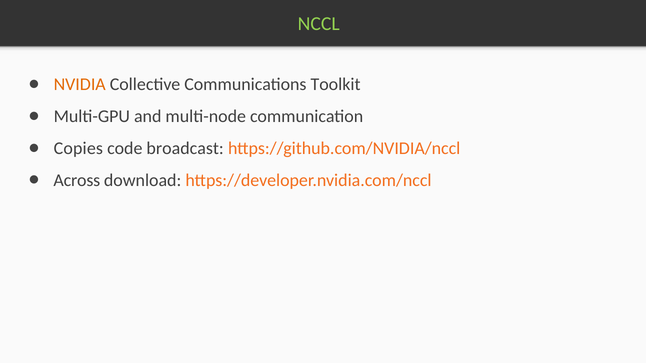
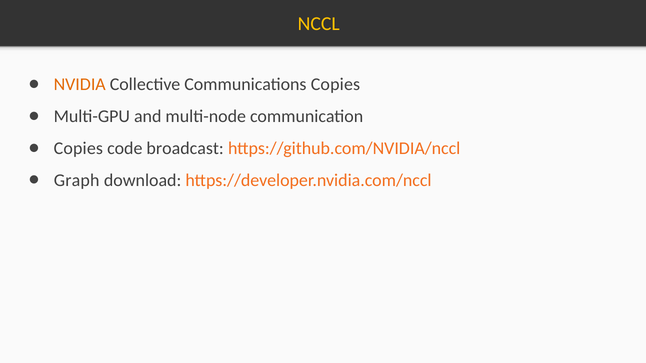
NCCL colour: light green -> yellow
Communications Toolkit: Toolkit -> Copies
Across: Across -> Graph
